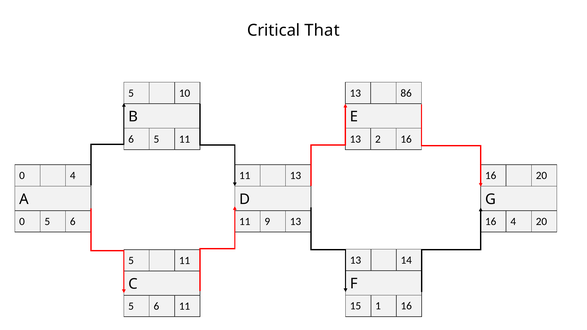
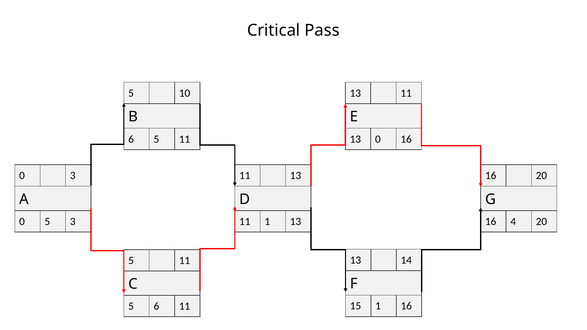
That: That -> Pass
13 86: 86 -> 11
13 2: 2 -> 0
0 4: 4 -> 3
0 5 6: 6 -> 3
11 9: 9 -> 1
